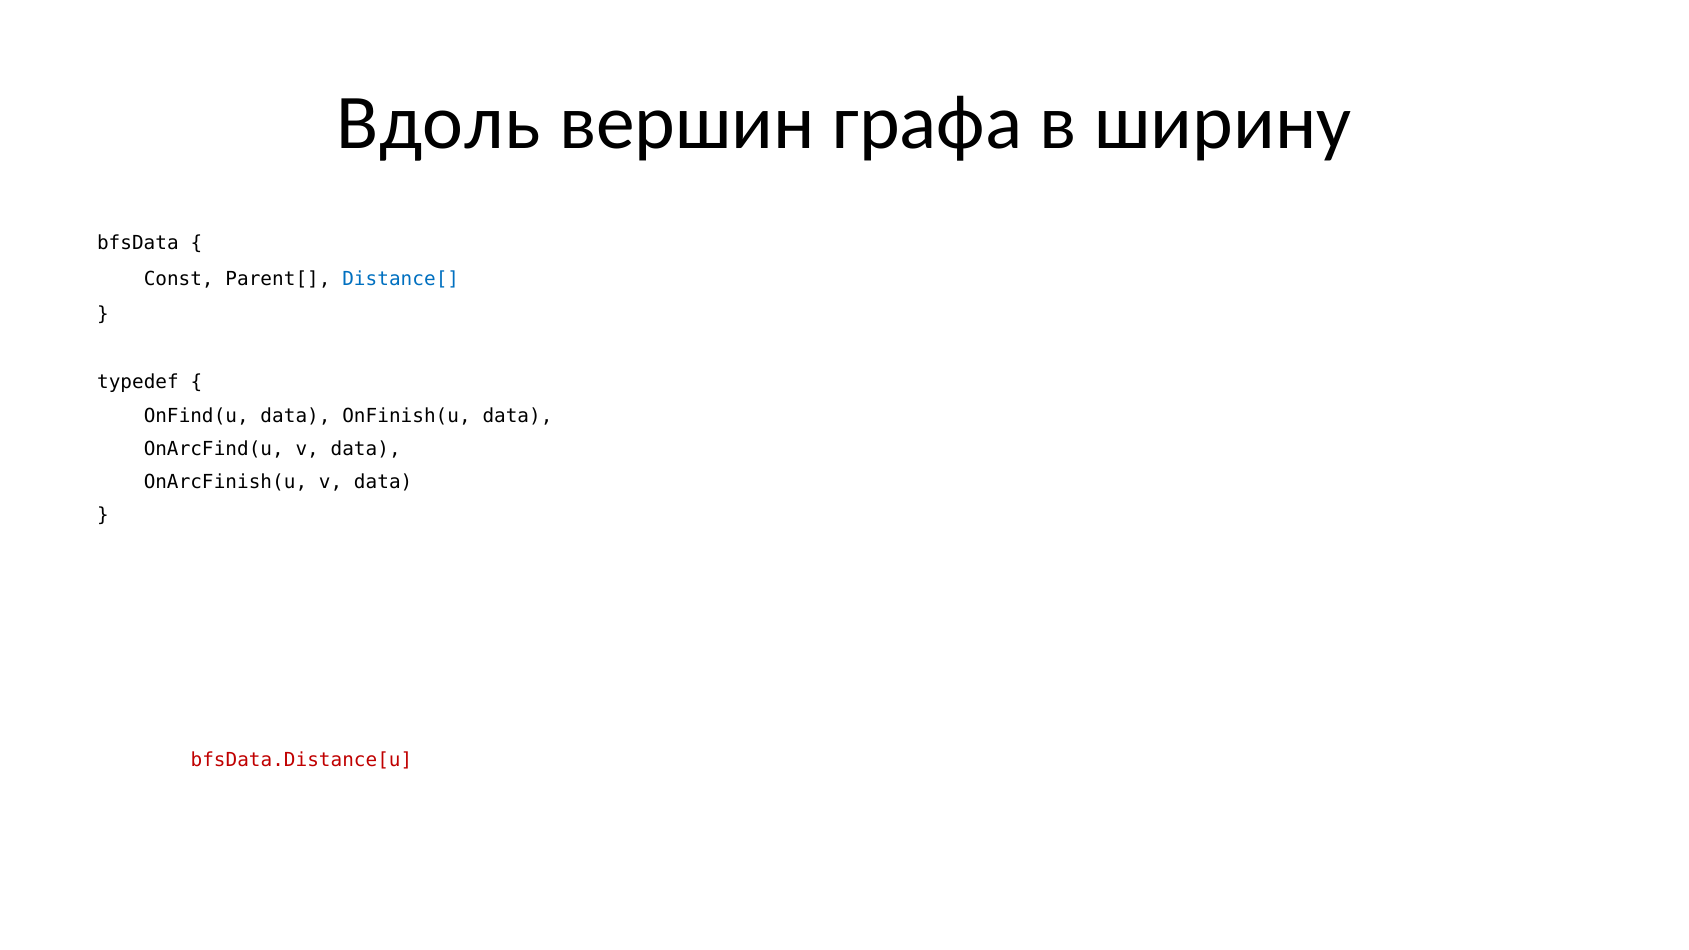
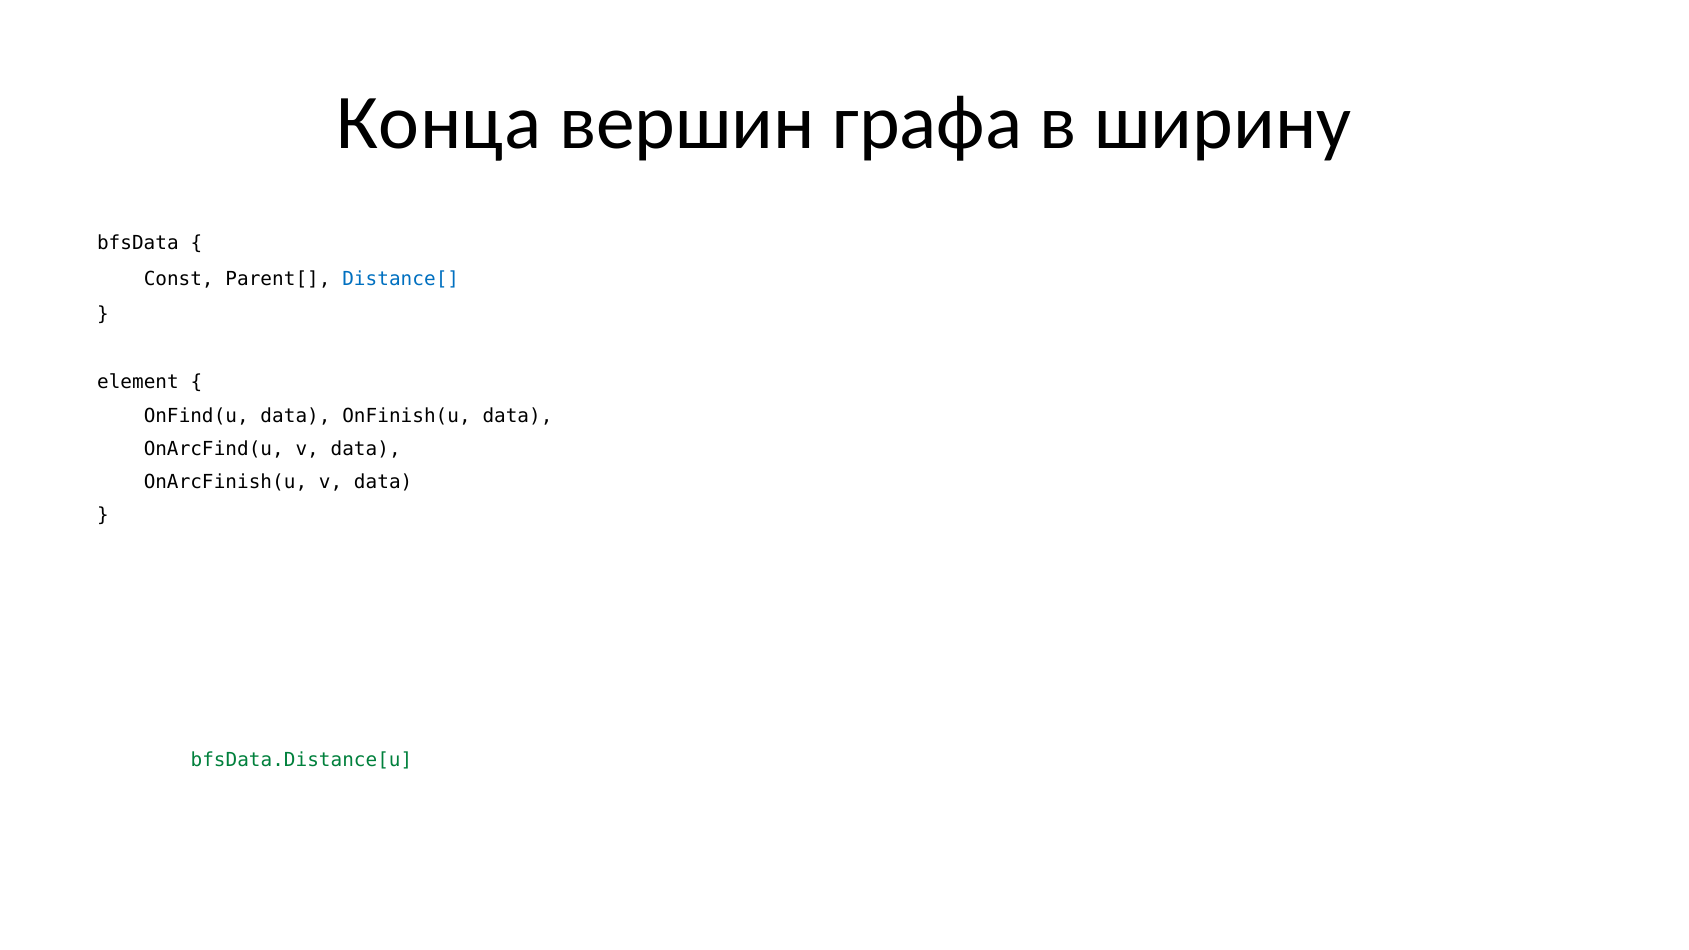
Вдоль: Вдоль -> Конца
typedef: typedef -> element
bfsData.Distance[u at (301, 761) colour: red -> green
